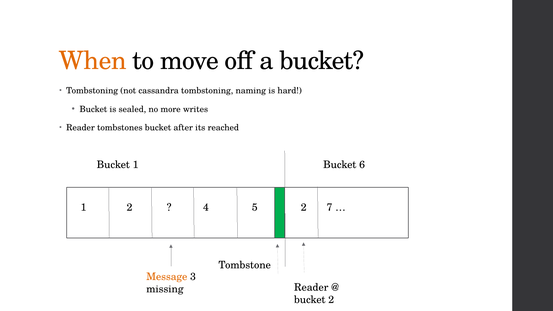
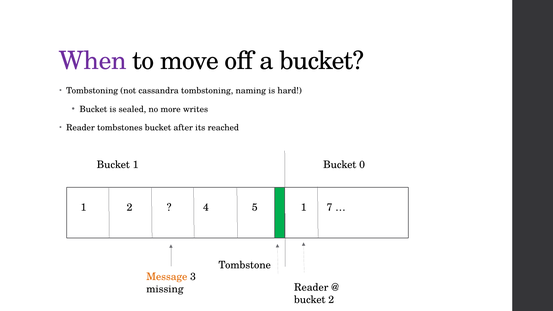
When colour: orange -> purple
6: 6 -> 0
5 2: 2 -> 1
